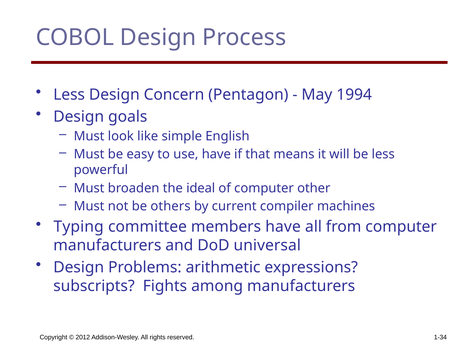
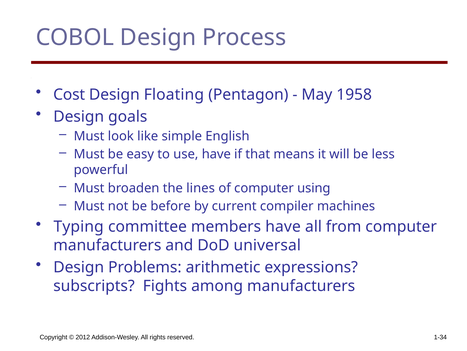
Less at (69, 94): Less -> Cost
Concern: Concern -> Floating
1994: 1994 -> 1958
ideal: ideal -> lines
other: other -> using
others: others -> before
